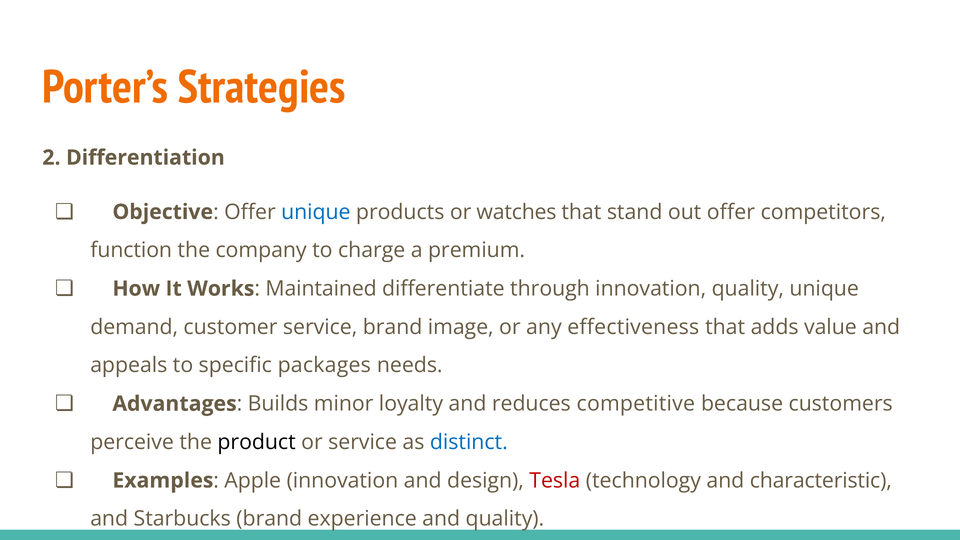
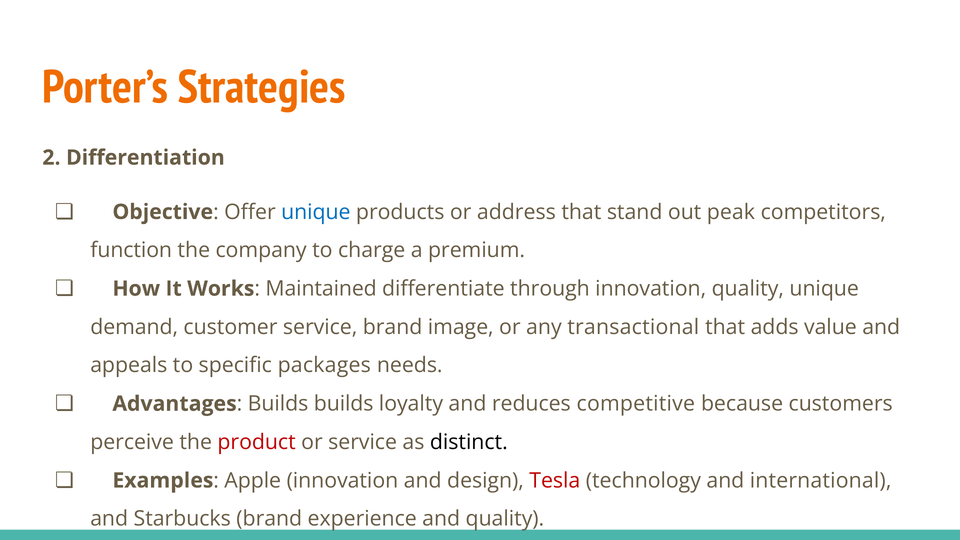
watches: watches -> address
out offer: offer -> peak
effectiveness: effectiveness -> transactional
Builds minor: minor -> builds
product colour: black -> red
distinct colour: blue -> black
characteristic: characteristic -> international
